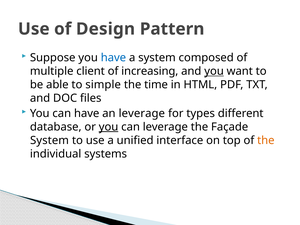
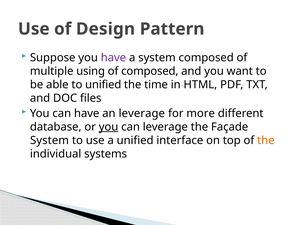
have at (113, 58) colour: blue -> purple
client: client -> using
of increasing: increasing -> composed
you at (214, 71) underline: present -> none
to simple: simple -> unified
types: types -> more
